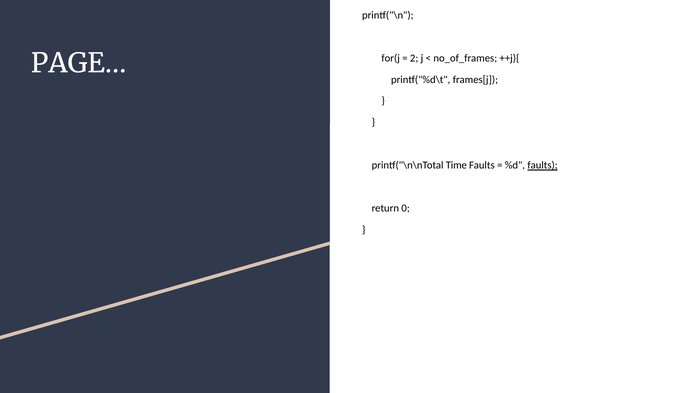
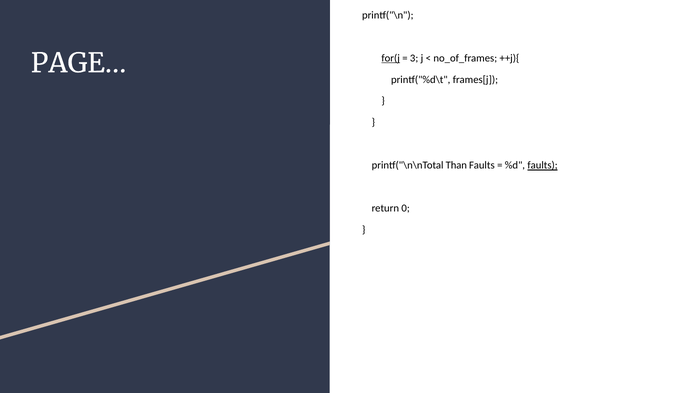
for(j underline: none -> present
2: 2 -> 3
Time: Time -> Than
